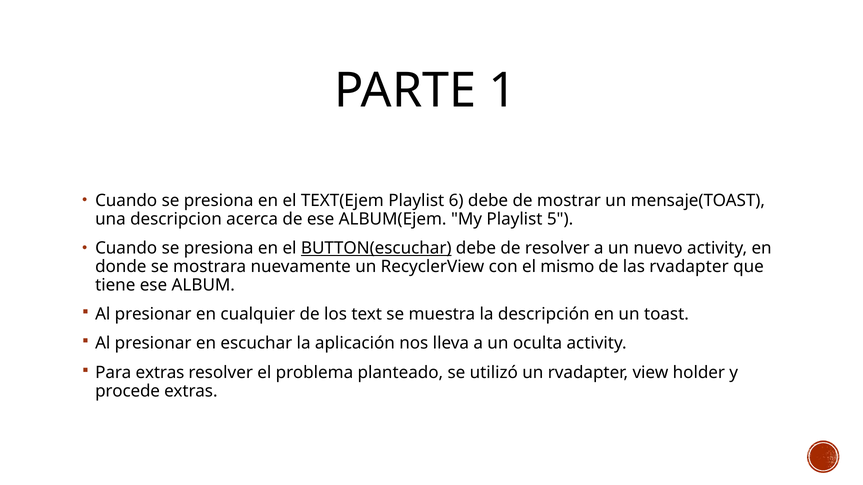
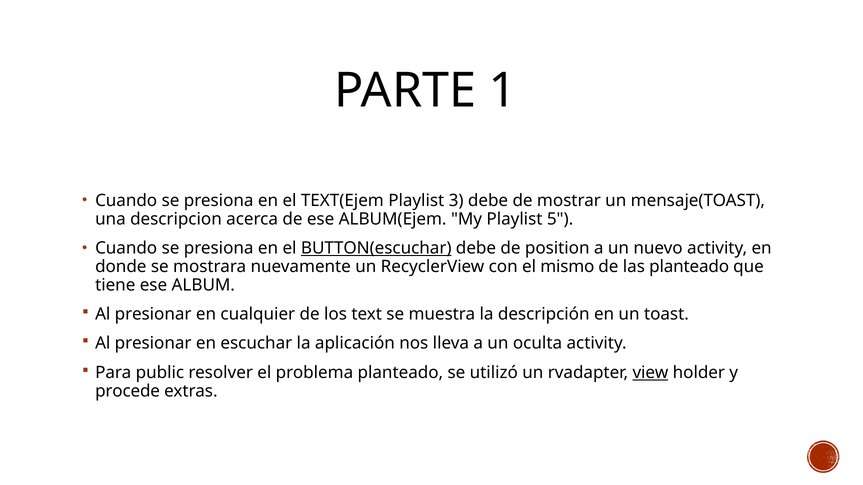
6: 6 -> 3
de resolver: resolver -> position
las rvadapter: rvadapter -> planteado
Para extras: extras -> public
view underline: none -> present
